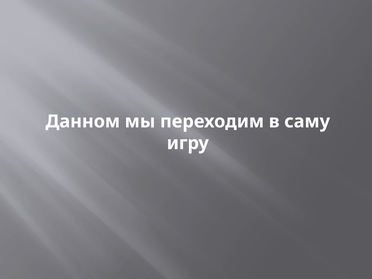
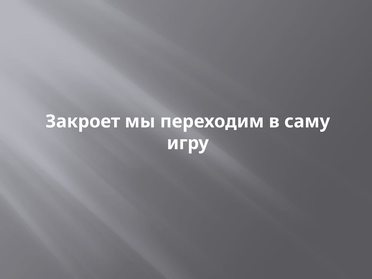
Данном: Данном -> Закроет
